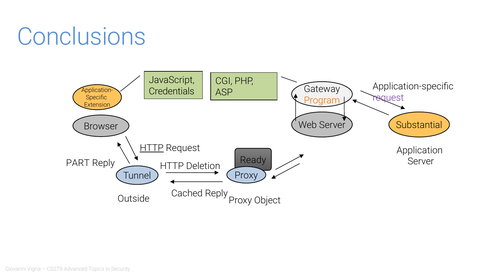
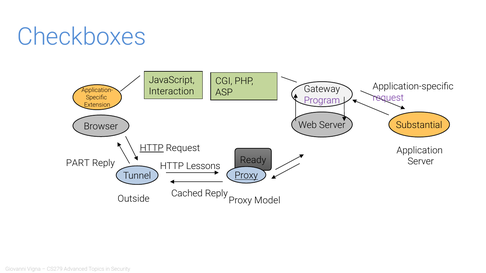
Conclusions: Conclusions -> Checkboxes
Credentials: Credentials -> Interaction
Program colour: orange -> purple
Deletion: Deletion -> Lessons
Proxy at (246, 176) underline: none -> present
Object: Object -> Model
